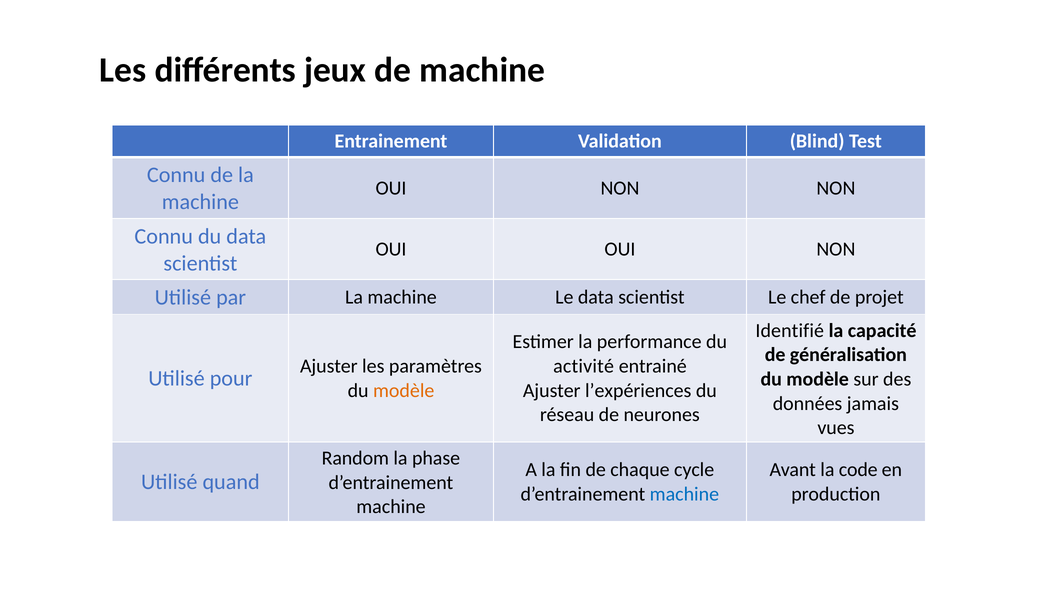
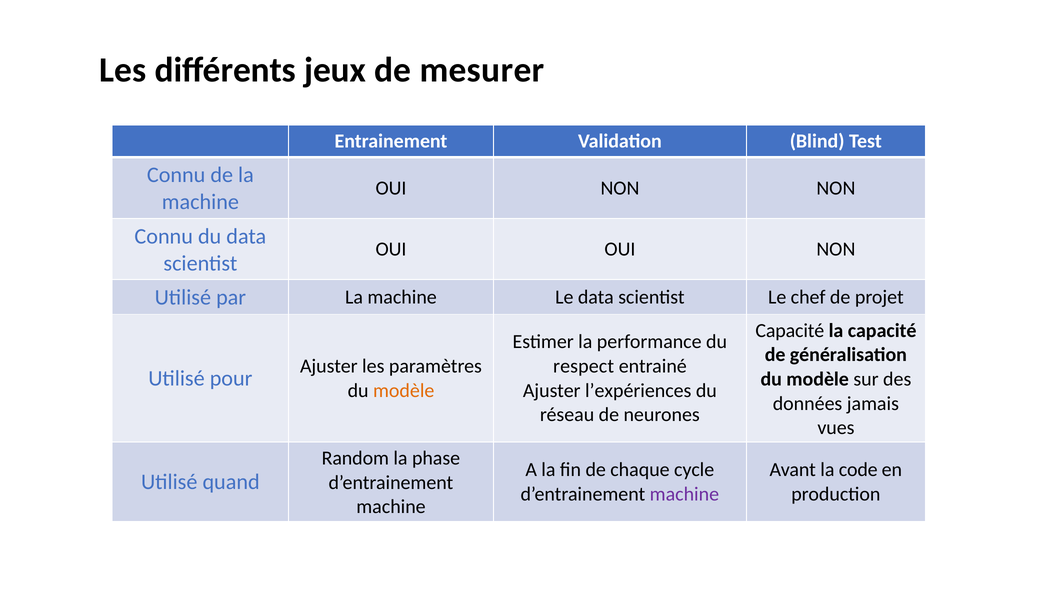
de machine: machine -> mesurer
Identifié at (790, 331): Identifié -> Capacité
activité: activité -> respect
machine at (684, 495) colour: blue -> purple
